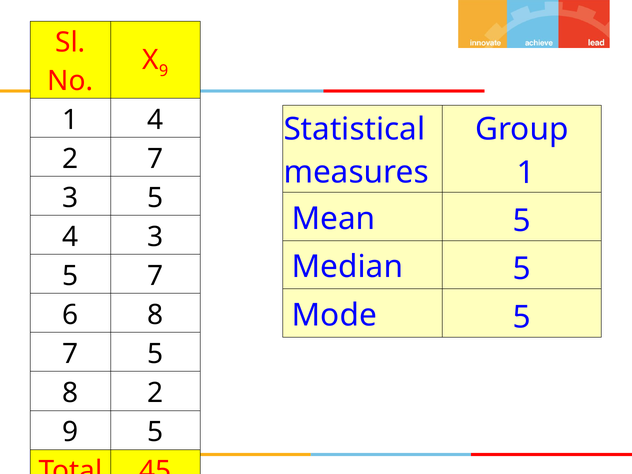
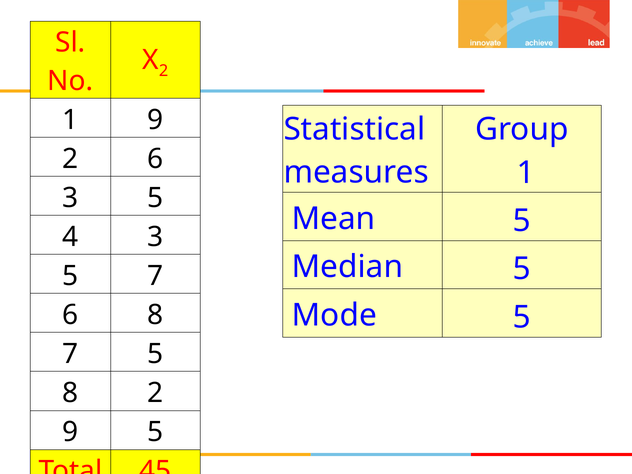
9 at (164, 71): 9 -> 2
1 4: 4 -> 9
2 7: 7 -> 6
